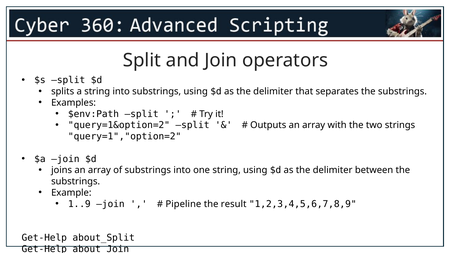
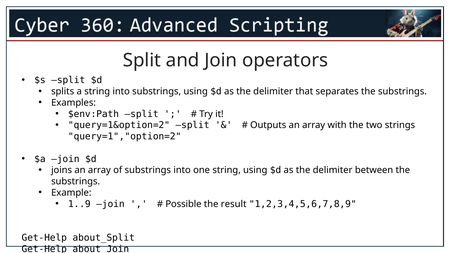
Pipeline: Pipeline -> Possible
